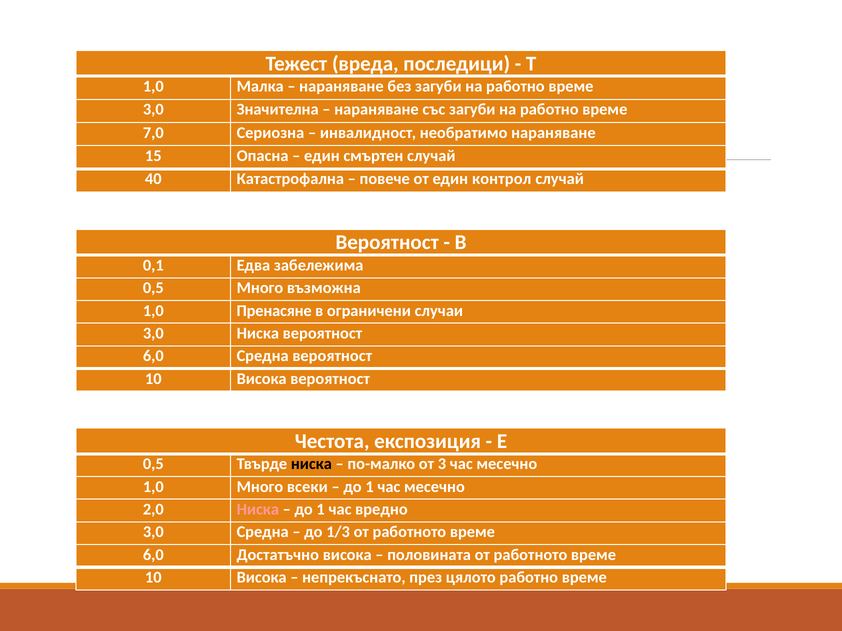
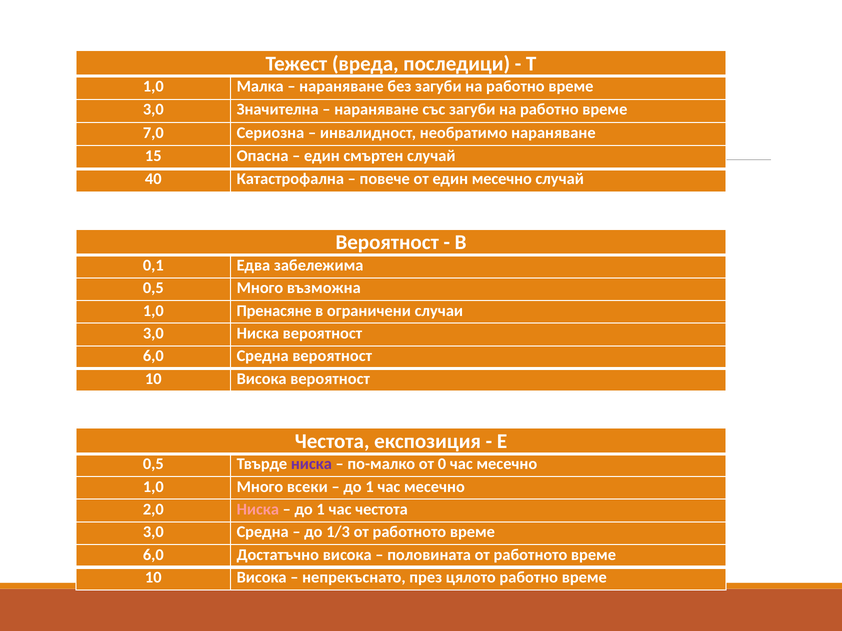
един контрол: контрол -> месечно
ниска at (311, 464) colour: black -> purple
3: 3 -> 0
час вредно: вредно -> честота
